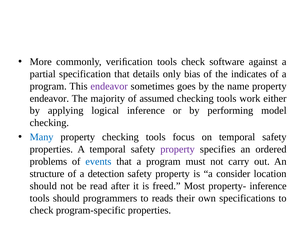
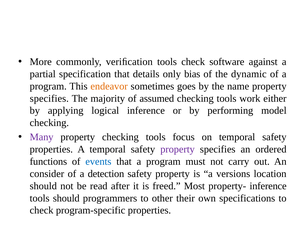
indicates: indicates -> dynamic
endeavor at (109, 86) colour: purple -> orange
endeavor at (49, 98): endeavor -> specifies
Many colour: blue -> purple
problems: problems -> functions
structure: structure -> consider
consider: consider -> versions
reads: reads -> other
